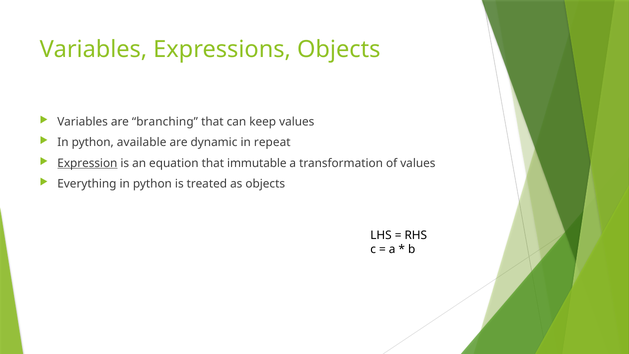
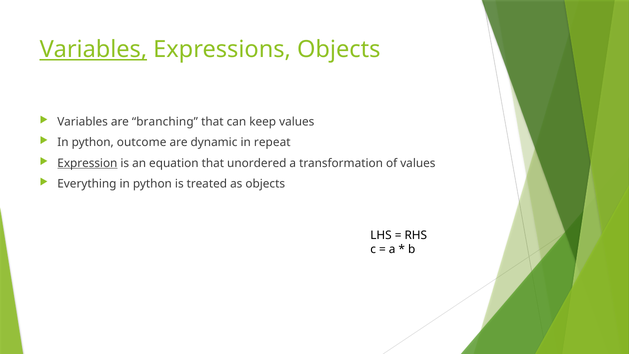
Variables at (93, 50) underline: none -> present
available: available -> outcome
immutable: immutable -> unordered
